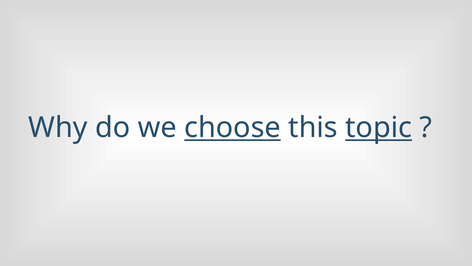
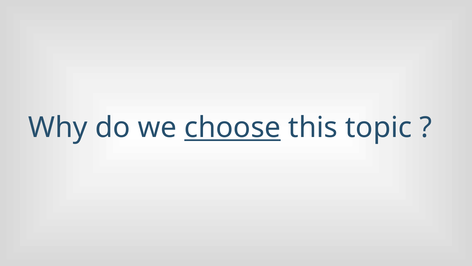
topic underline: present -> none
